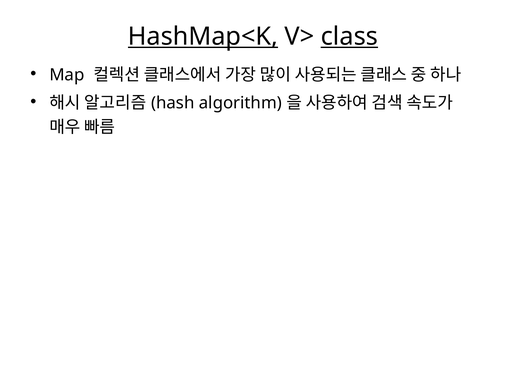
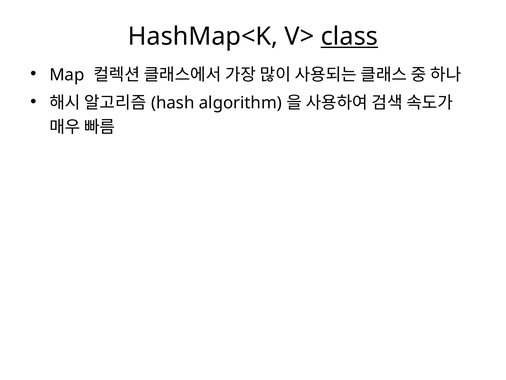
HashMap<K underline: present -> none
